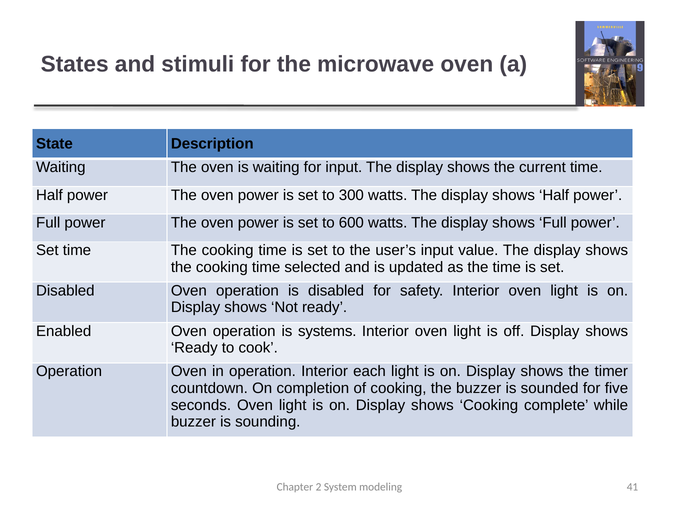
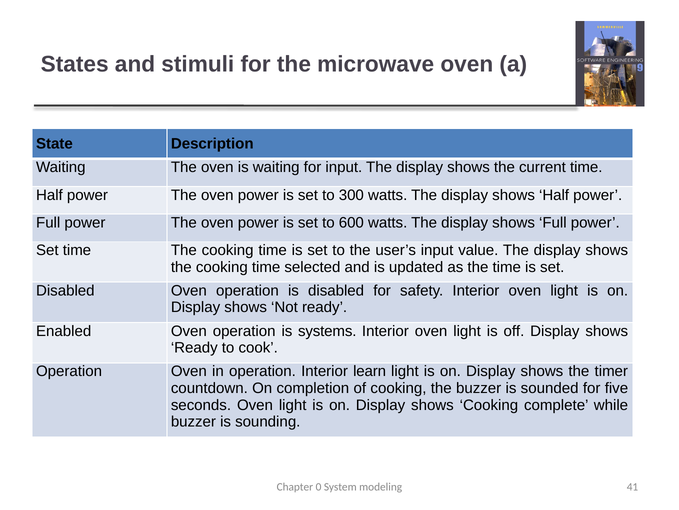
each: each -> learn
2: 2 -> 0
